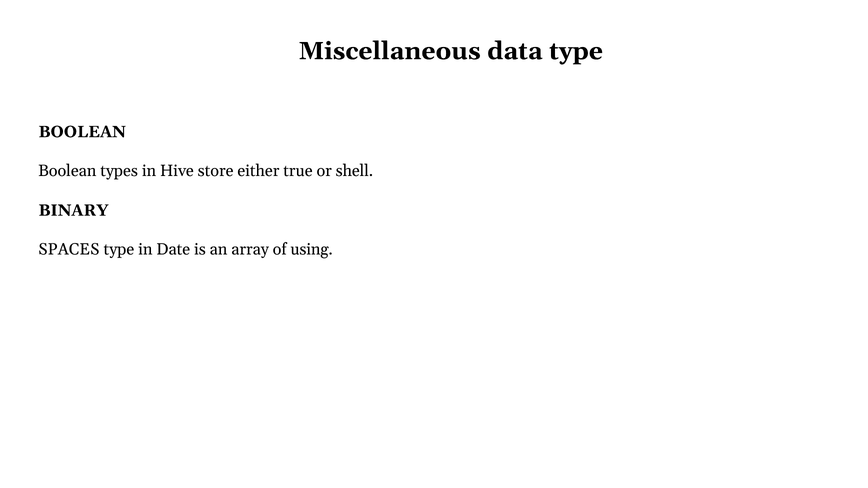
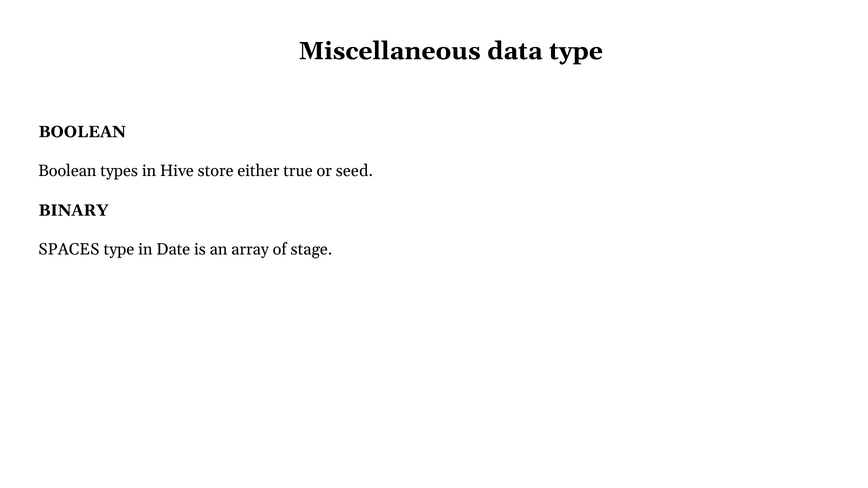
shell: shell -> seed
using: using -> stage
